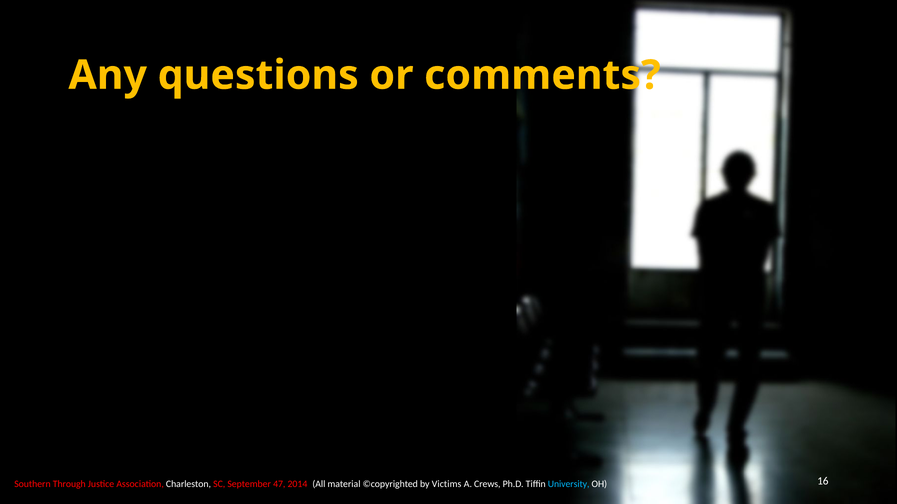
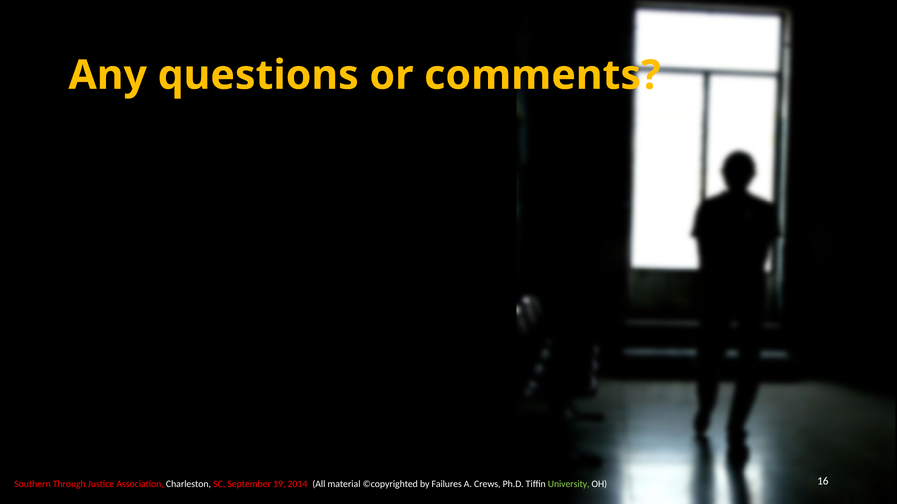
47: 47 -> 19
Victims: Victims -> Failures
University colour: light blue -> light green
